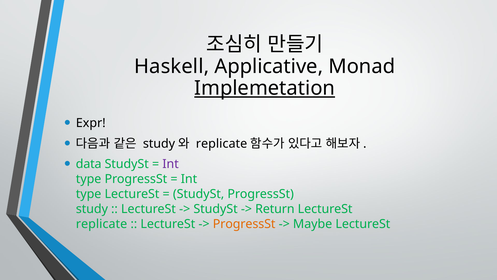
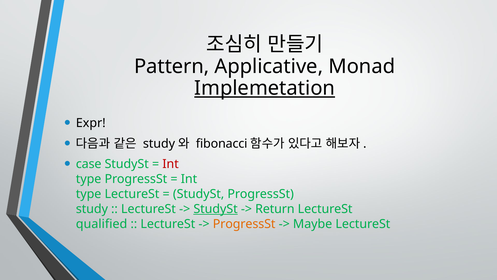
Haskell: Haskell -> Pattern
replicate at (222, 143): replicate -> fibonacci
data: data -> case
Int at (171, 164) colour: purple -> red
StudySt at (216, 209) underline: none -> present
replicate at (102, 224): replicate -> qualified
